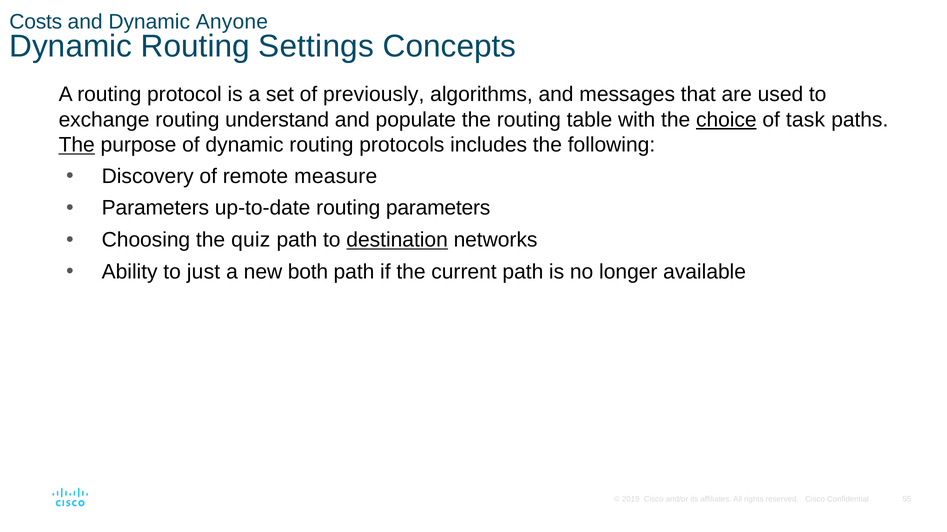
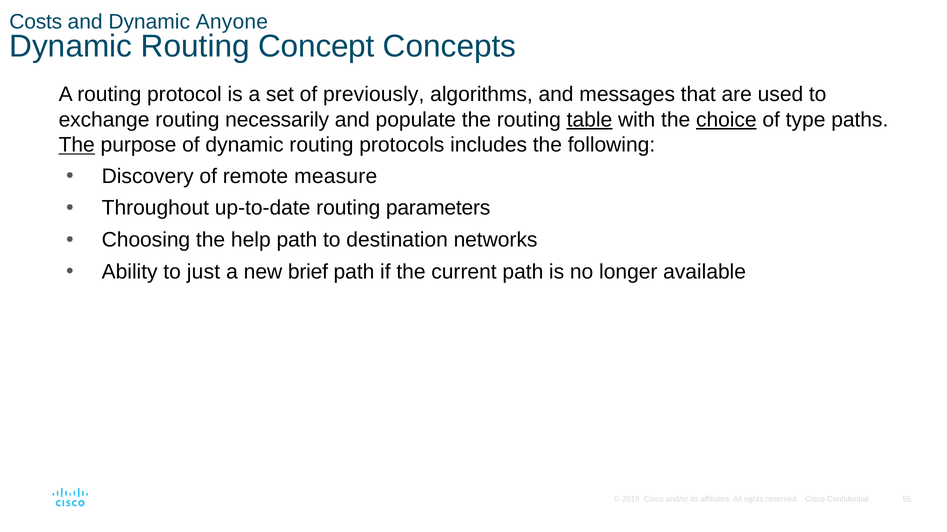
Settings: Settings -> Concept
understand: understand -> necessarily
table underline: none -> present
task: task -> type
Parameters at (155, 208): Parameters -> Throughout
quiz: quiz -> help
destination underline: present -> none
both: both -> brief
